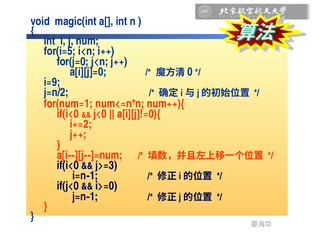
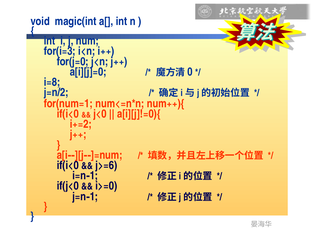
for(i=5: for(i=5 -> for(i=3
i=9: i=9 -> i=8
j>=3: j>=3 -> j>=6
